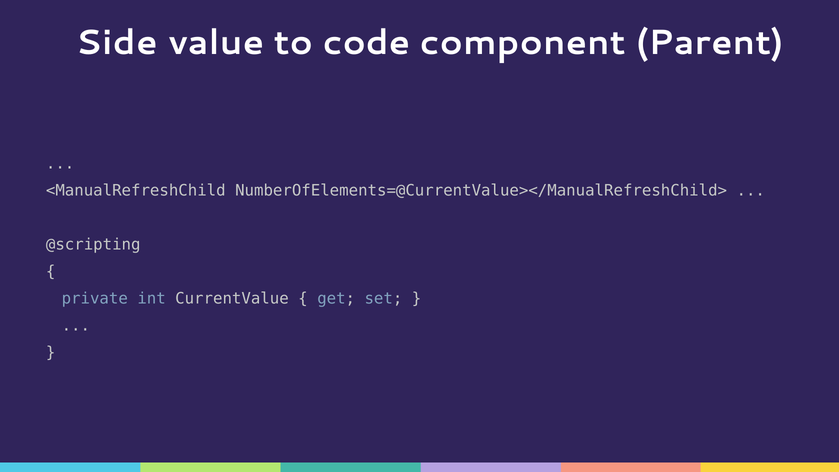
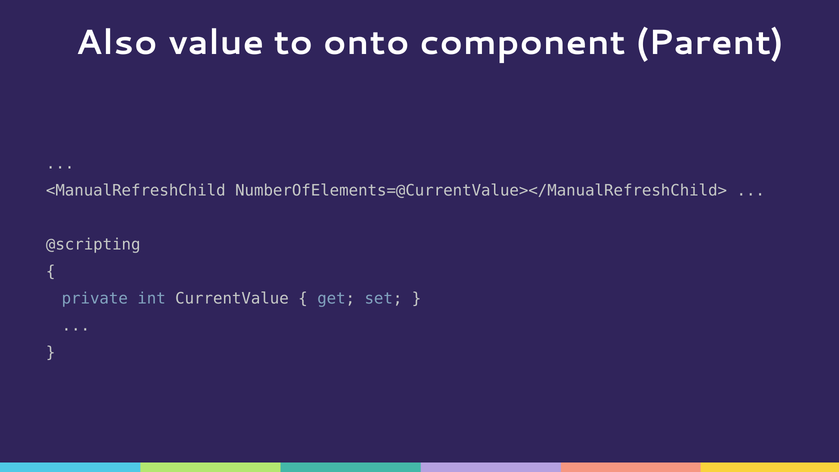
Side: Side -> Also
code: code -> onto
